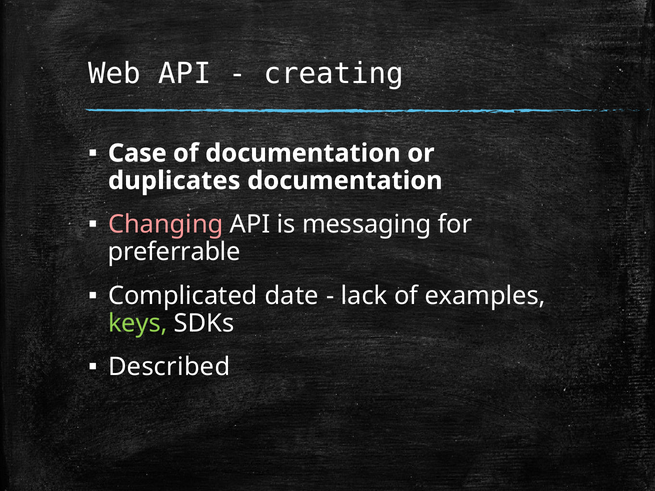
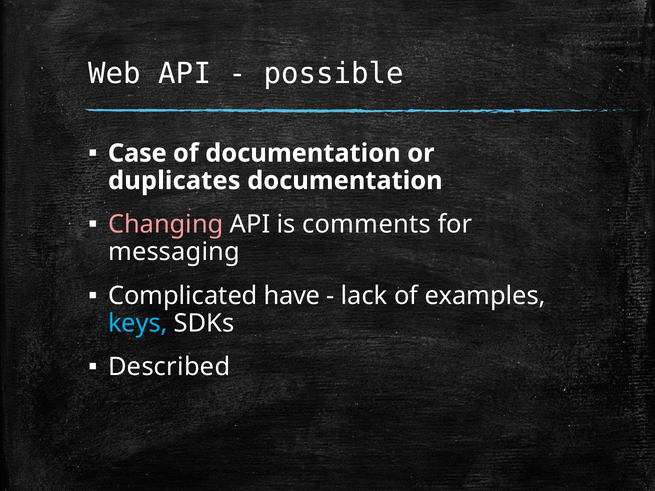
creating: creating -> possible
messaging: messaging -> comments
preferrable: preferrable -> messaging
date: date -> have
keys colour: light green -> light blue
